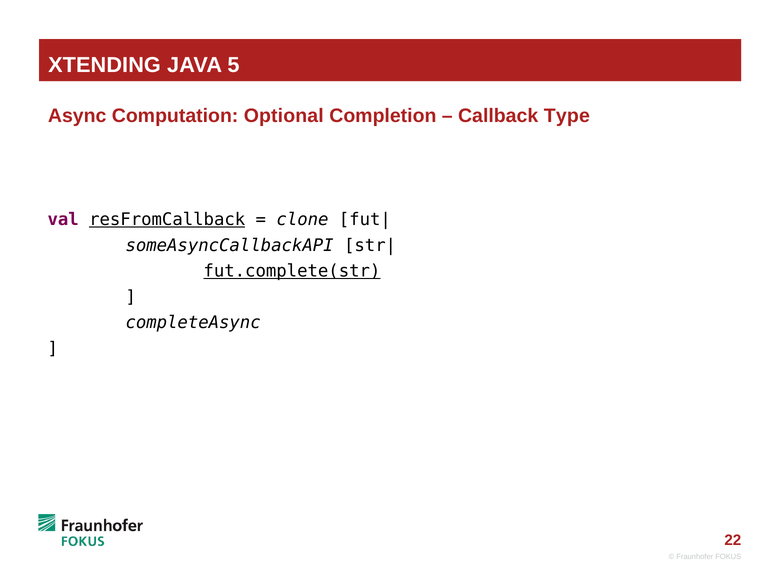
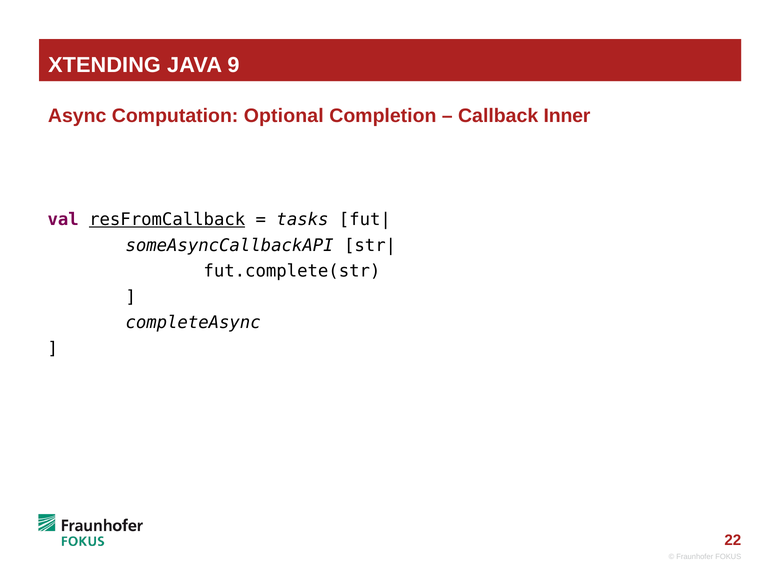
5: 5 -> 9
Type: Type -> Inner
clone: clone -> tasks
fut.complete(str underline: present -> none
